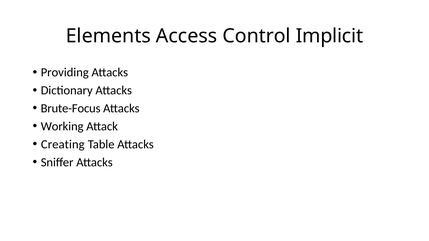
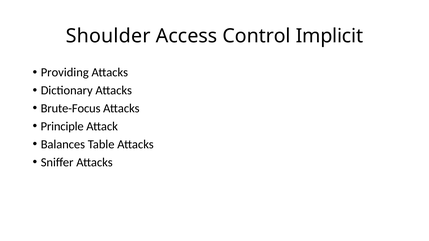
Elements: Elements -> Shoulder
Working: Working -> Principle
Creating: Creating -> Balances
